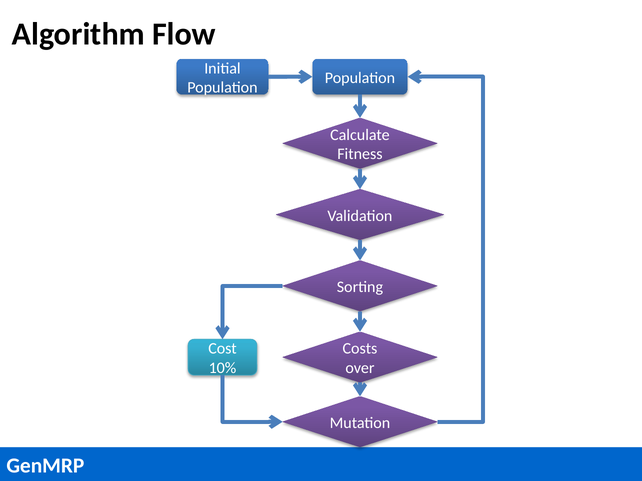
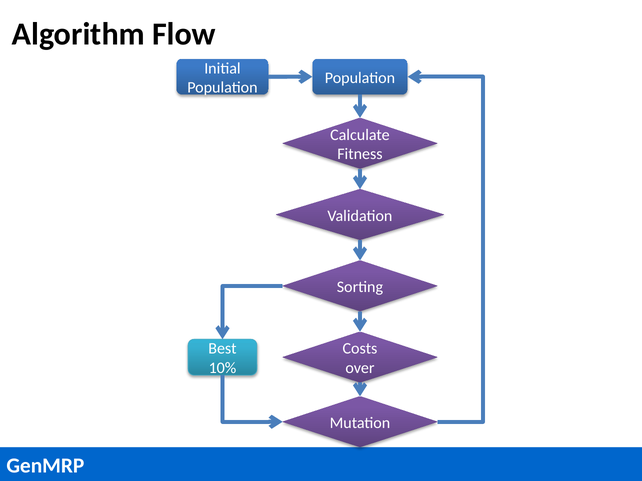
Cost: Cost -> Best
